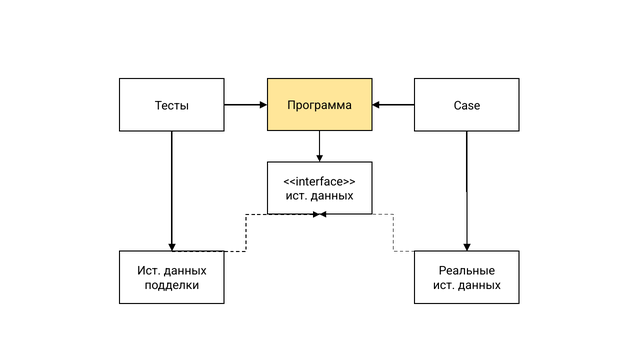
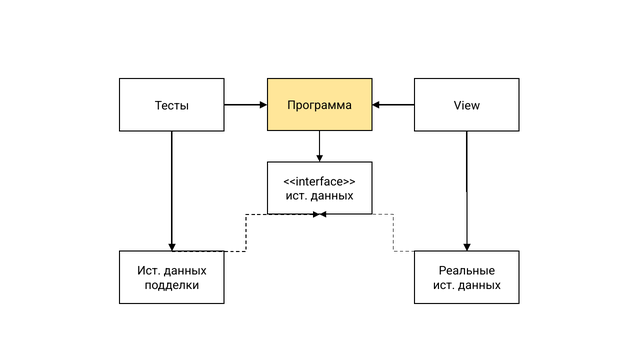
Case: Case -> View
